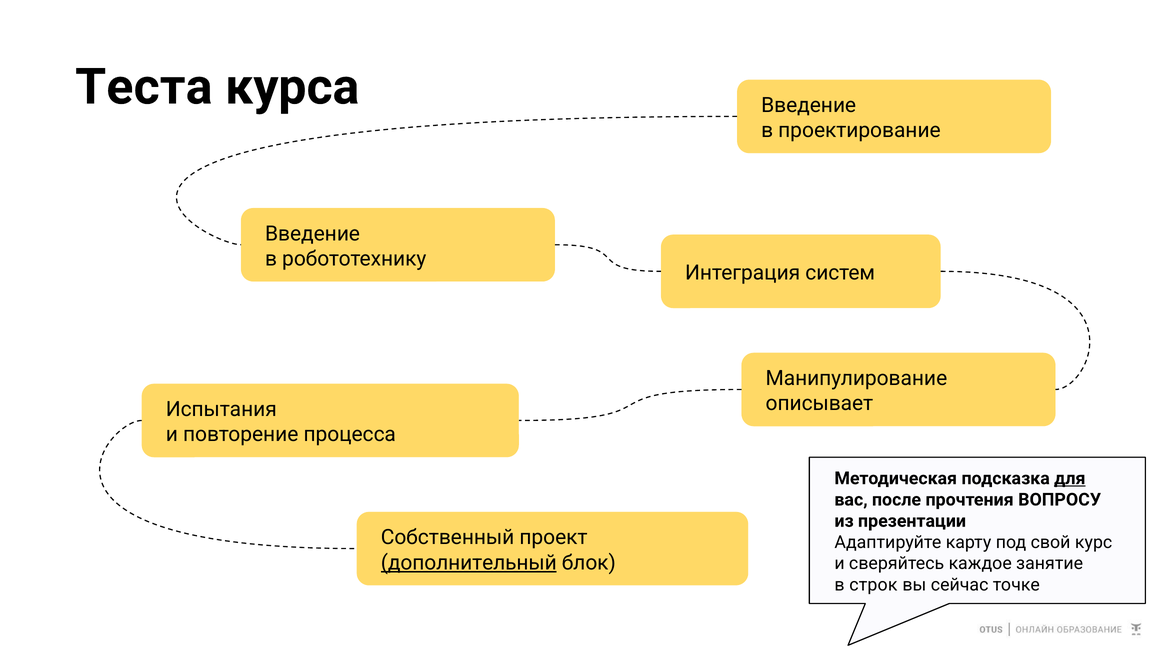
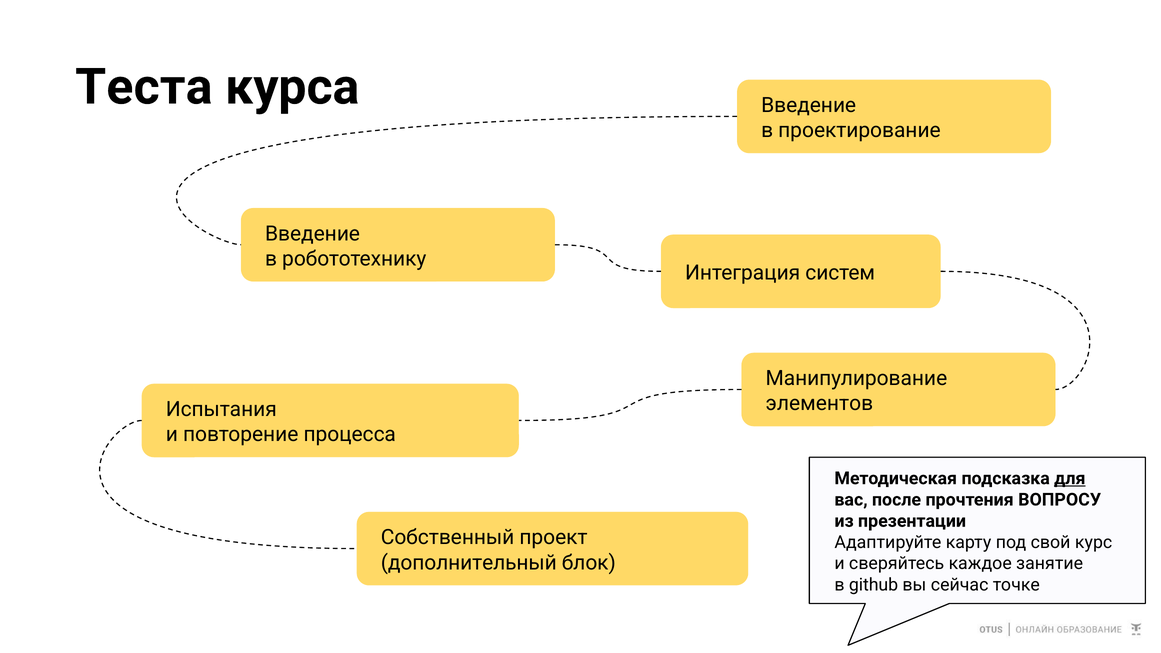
описывает: описывает -> элементов
дополнительный underline: present -> none
строк: строк -> github
